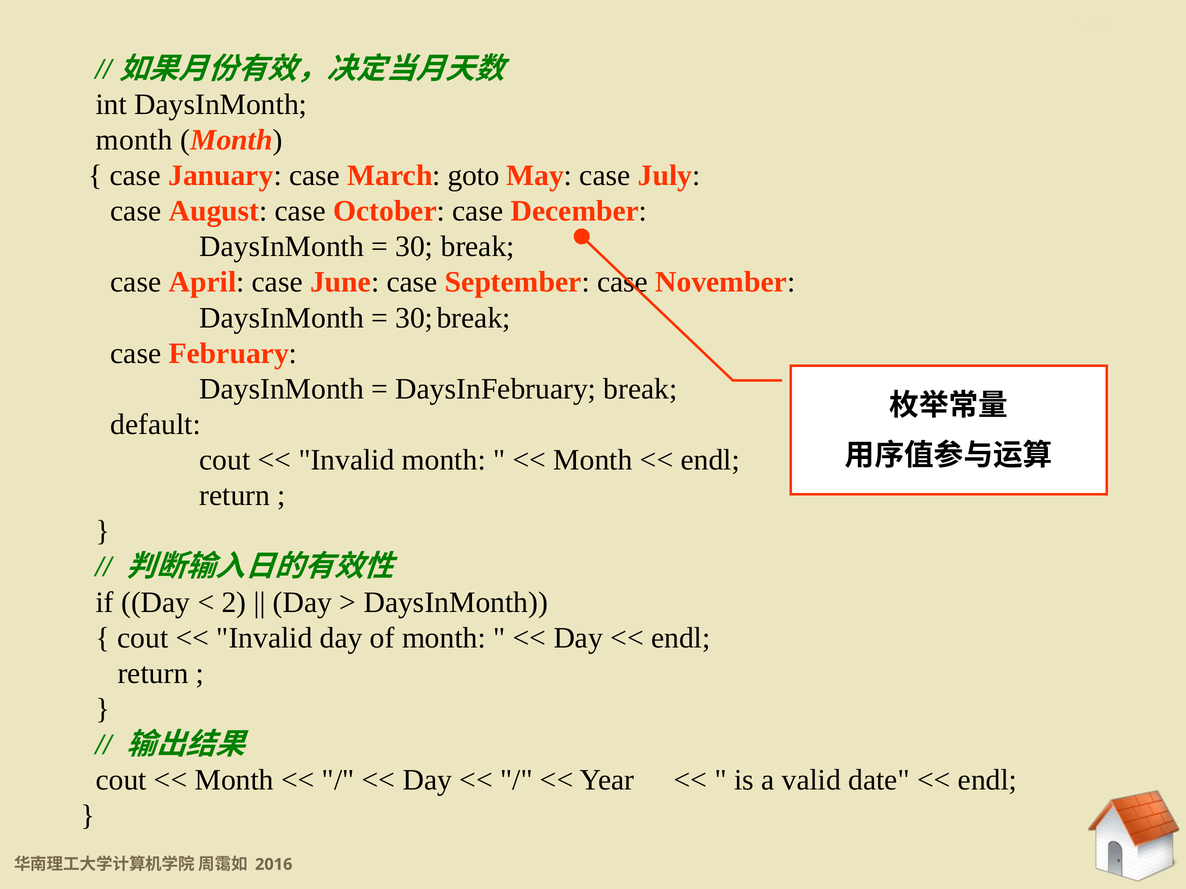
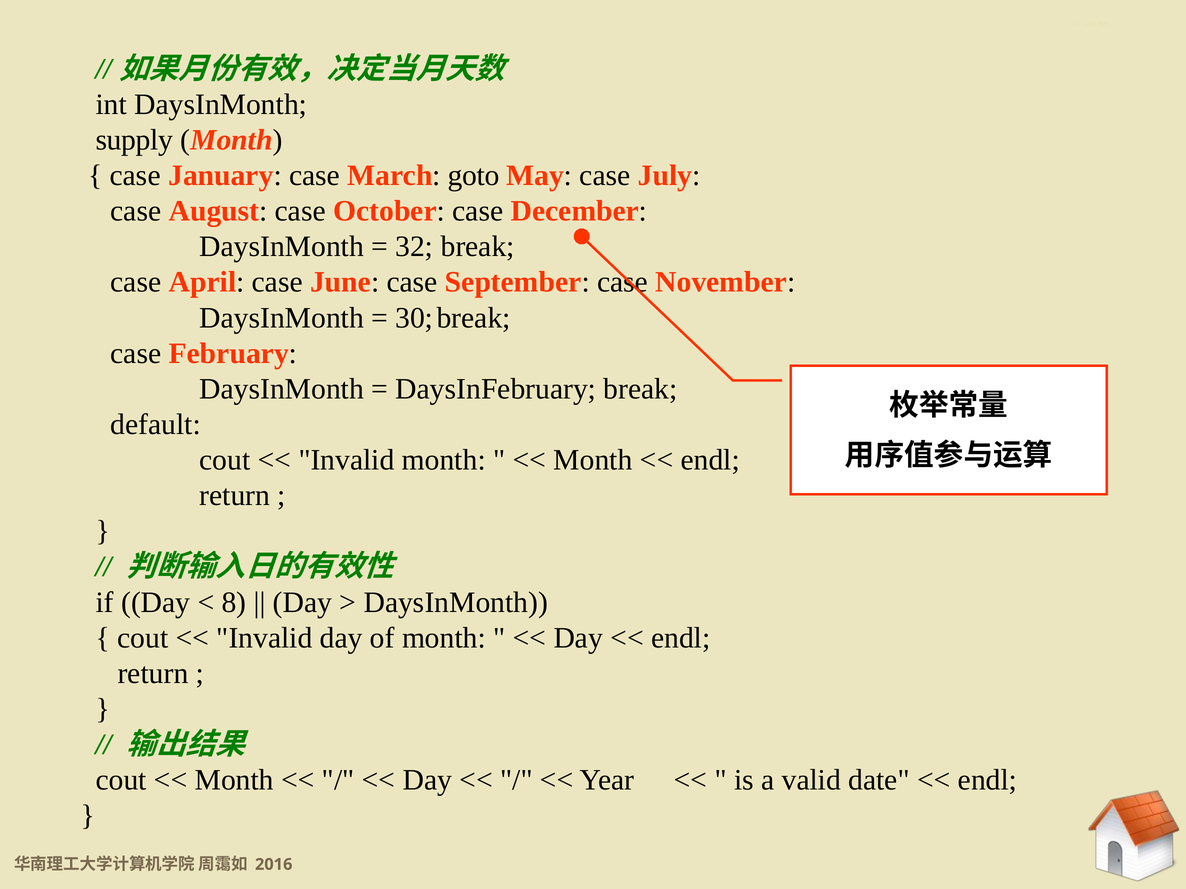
month at (134, 140): month -> supply
30: 30 -> 32
2: 2 -> 8
